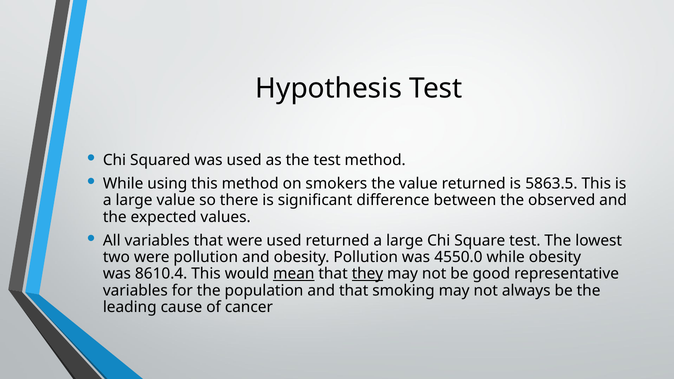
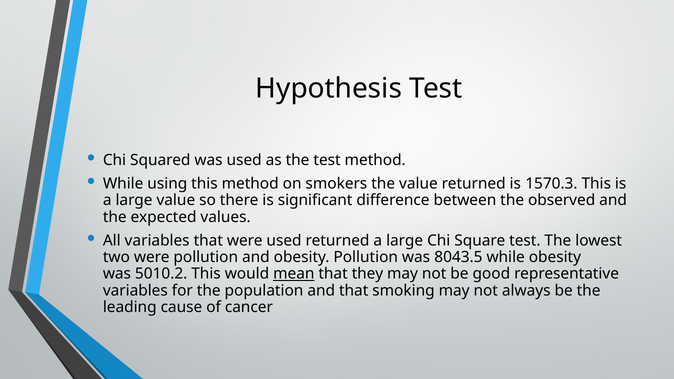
5863.5: 5863.5 -> 1570.3
4550.0: 4550.0 -> 8043.5
8610.4: 8610.4 -> 5010.2
they underline: present -> none
